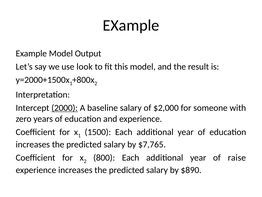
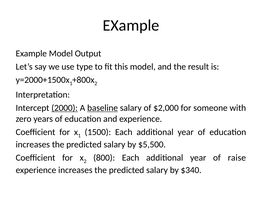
look: look -> type
baseline underline: none -> present
$7,765: $7,765 -> $5,500
$890: $890 -> $340
